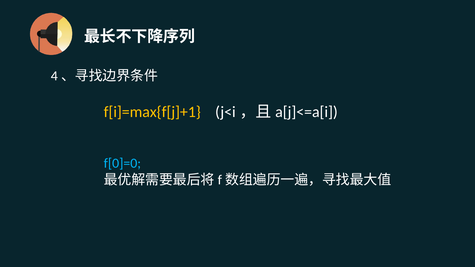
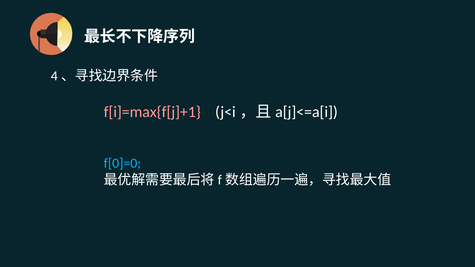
f[i]=max{f[j]+1 colour: yellow -> pink
